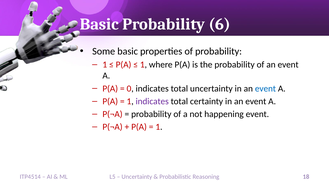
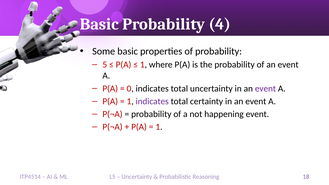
6: 6 -> 4
1 at (105, 65): 1 -> 5
event at (265, 89) colour: blue -> purple
